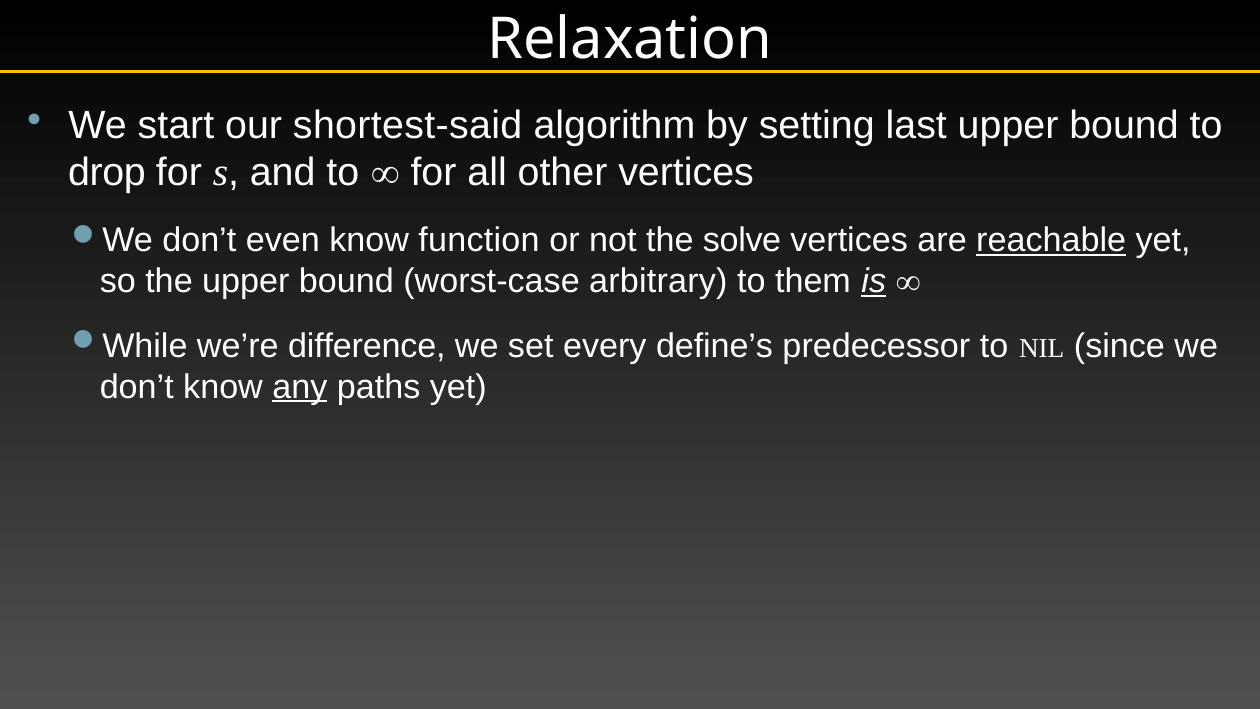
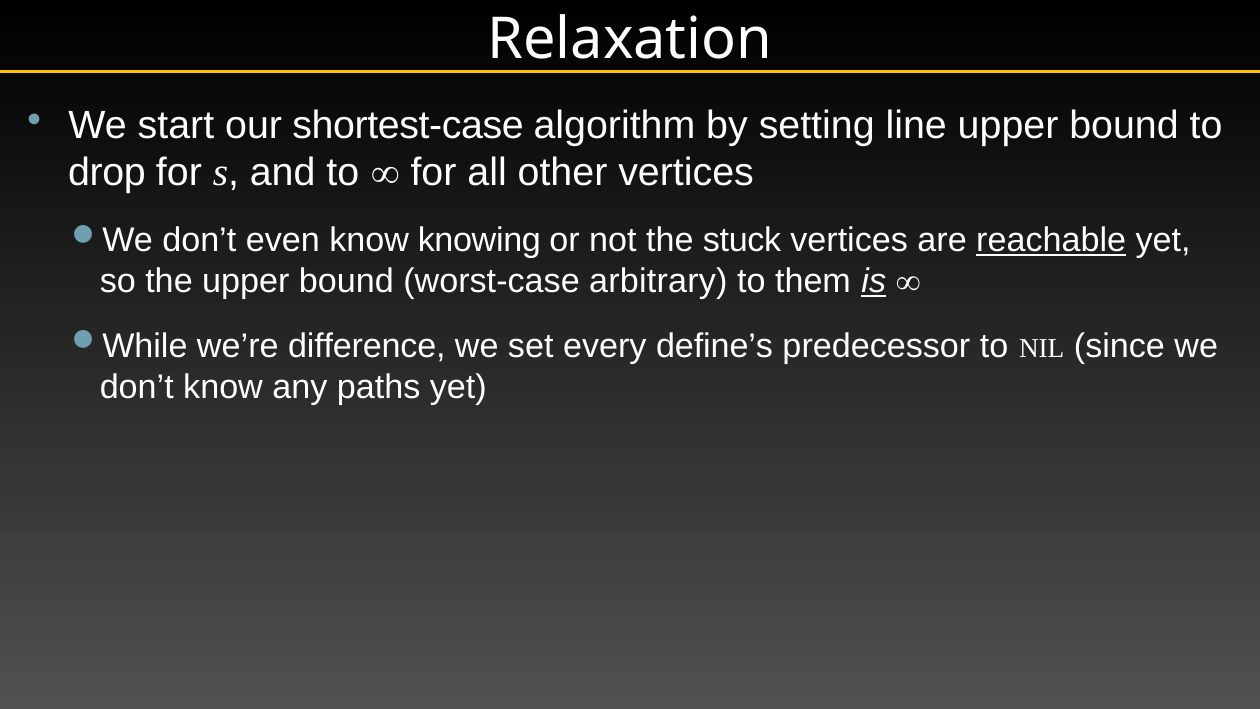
shortest-said: shortest-said -> shortest-case
last: last -> line
function: function -> knowing
solve: solve -> stuck
any underline: present -> none
